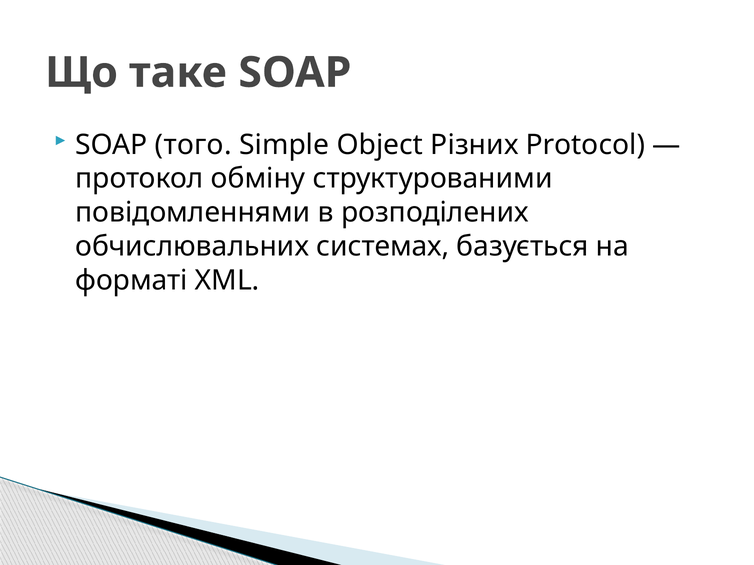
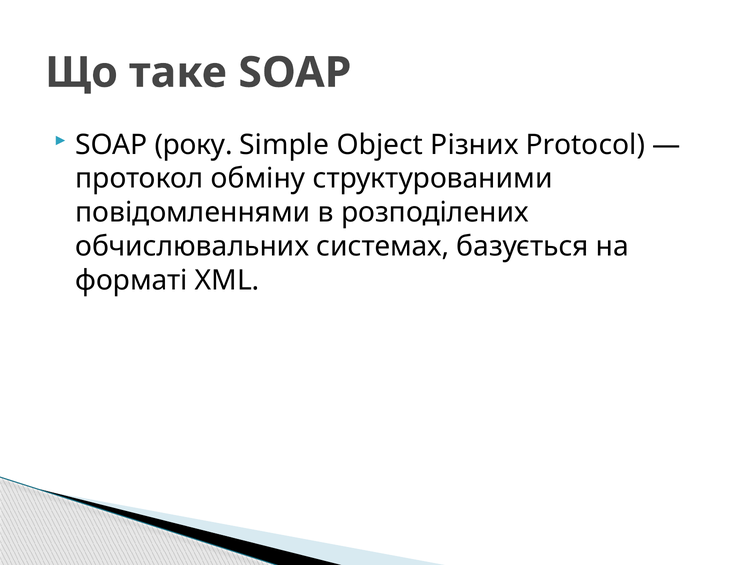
того: того -> року
